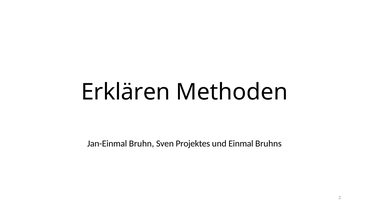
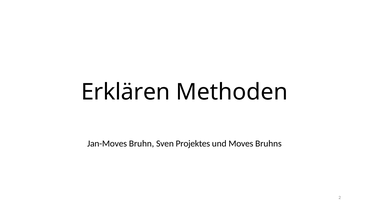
Jan-Einmal: Jan-Einmal -> Jan-Moves
Einmal: Einmal -> Moves
